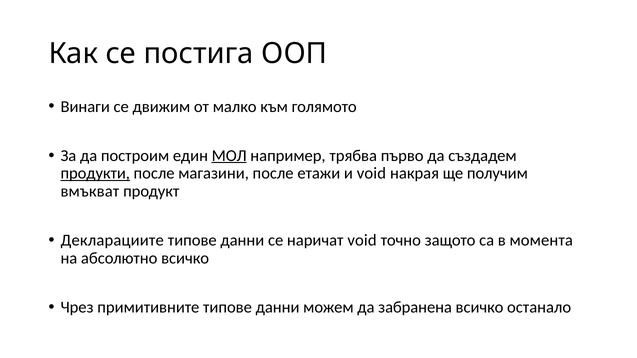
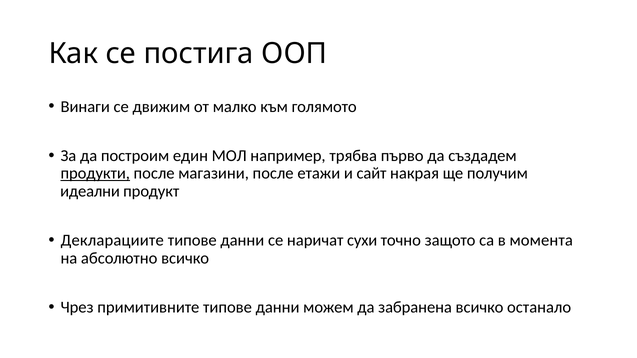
МОЛ underline: present -> none
и void: void -> сайт
вмъкват: вмъкват -> идеални
наричат void: void -> сухи
